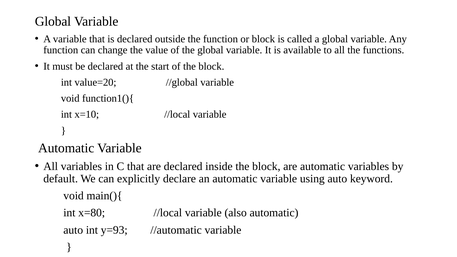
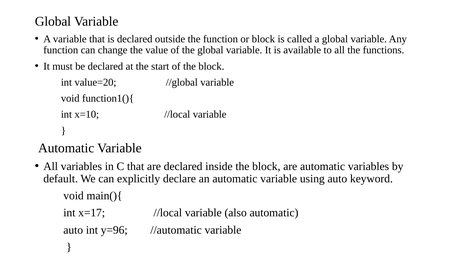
x=80: x=80 -> x=17
y=93: y=93 -> y=96
